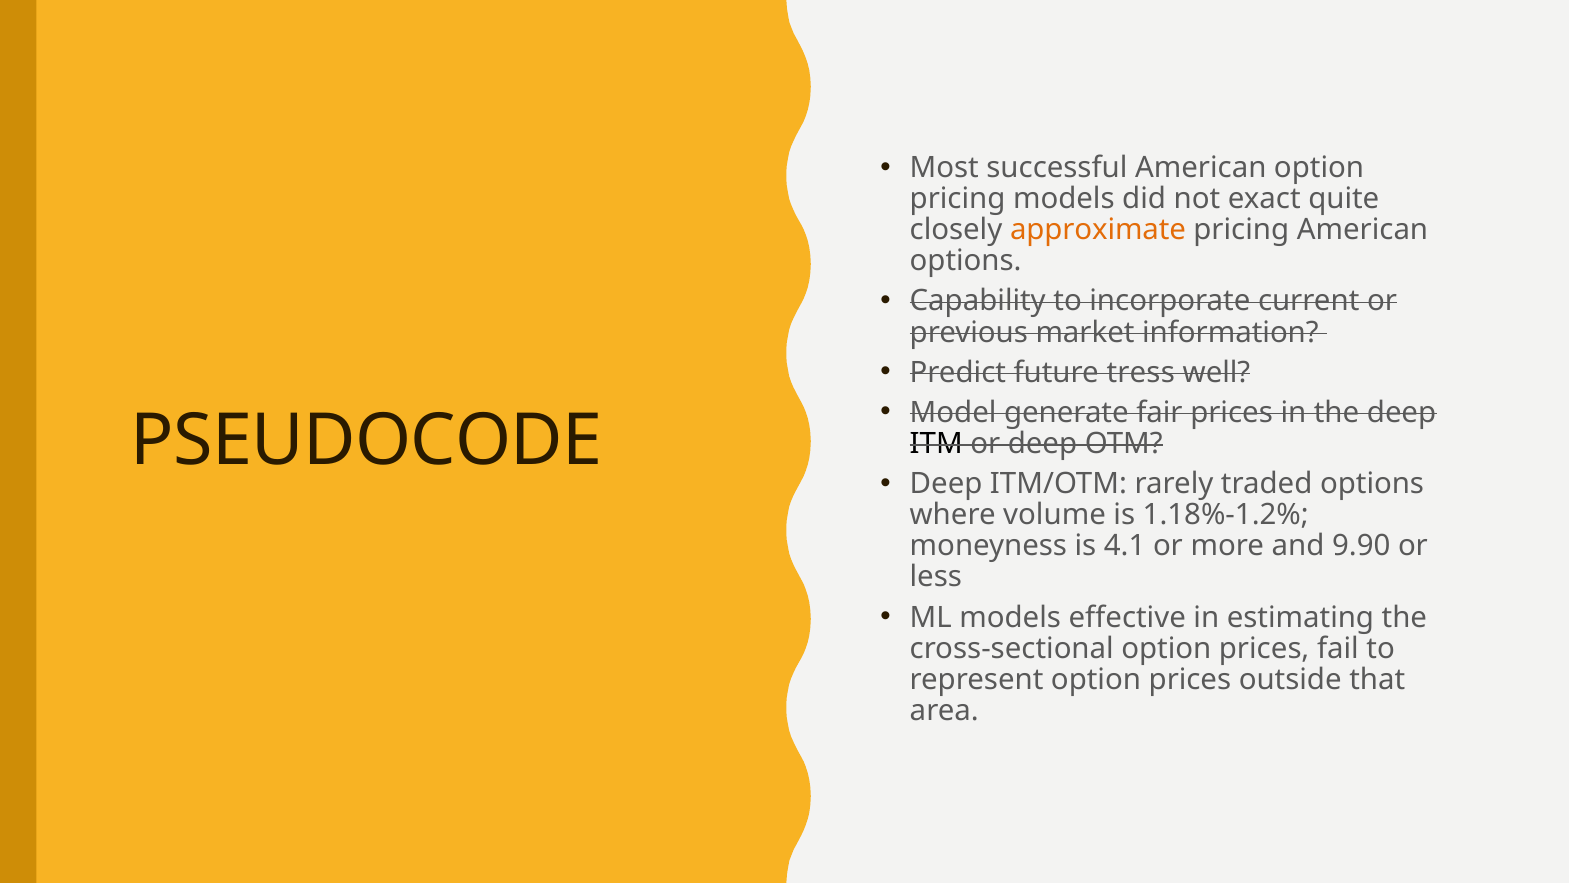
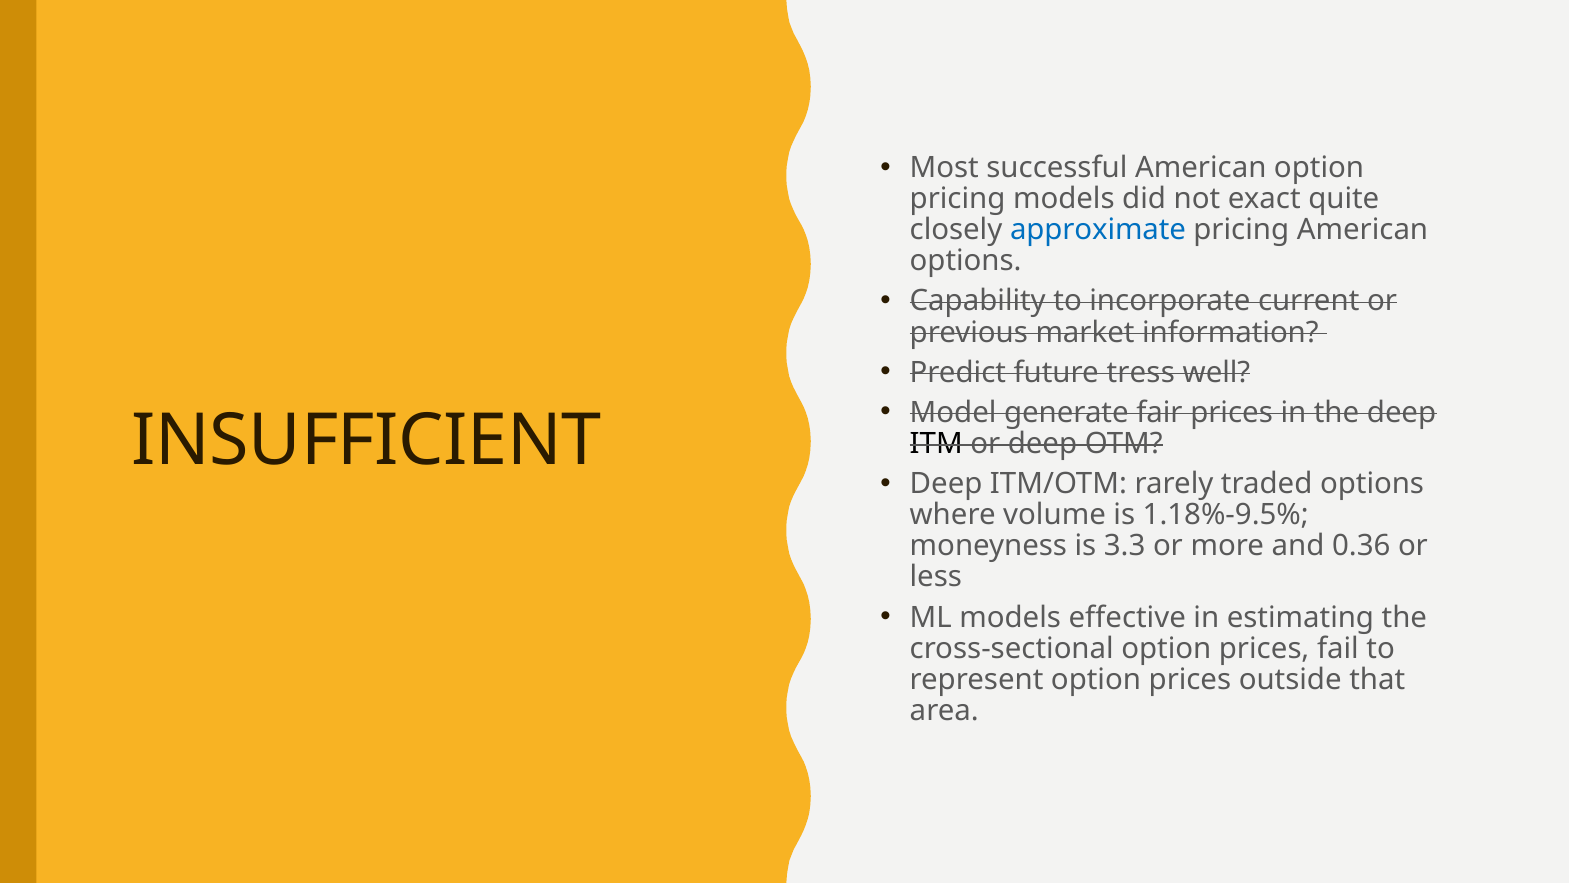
approximate colour: orange -> blue
PSEUDOCODE: PSEUDOCODE -> INSUFFICIENT
1.18%-1.2%: 1.18%-1.2% -> 1.18%-9.5%
4.1: 4.1 -> 3.3
9.90: 9.90 -> 0.36
